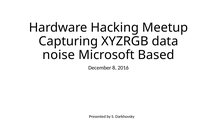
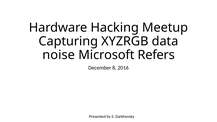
Based: Based -> Refers
